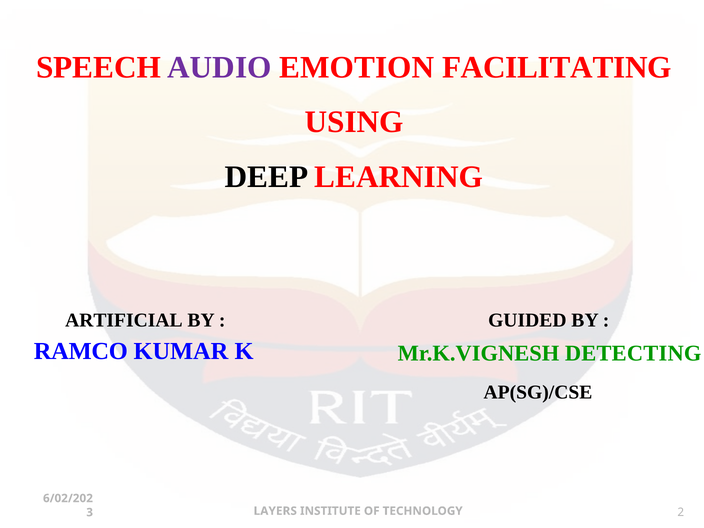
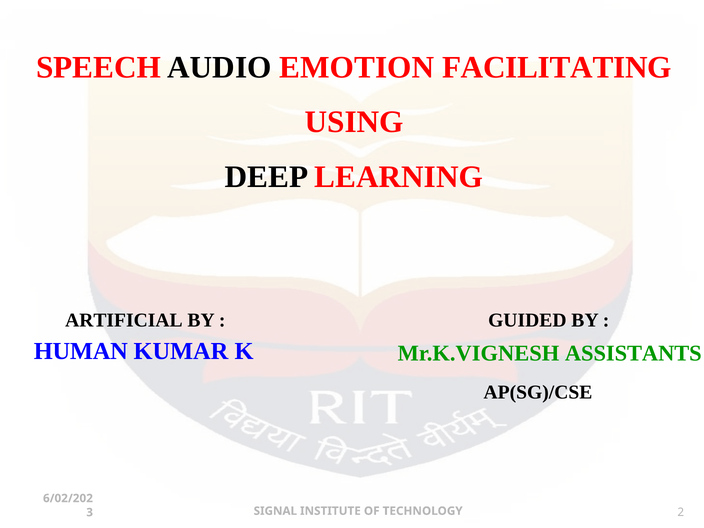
AUDIO colour: purple -> black
RAMCO: RAMCO -> HUMAN
DETECTING: DETECTING -> ASSISTANTS
LAYERS: LAYERS -> SIGNAL
